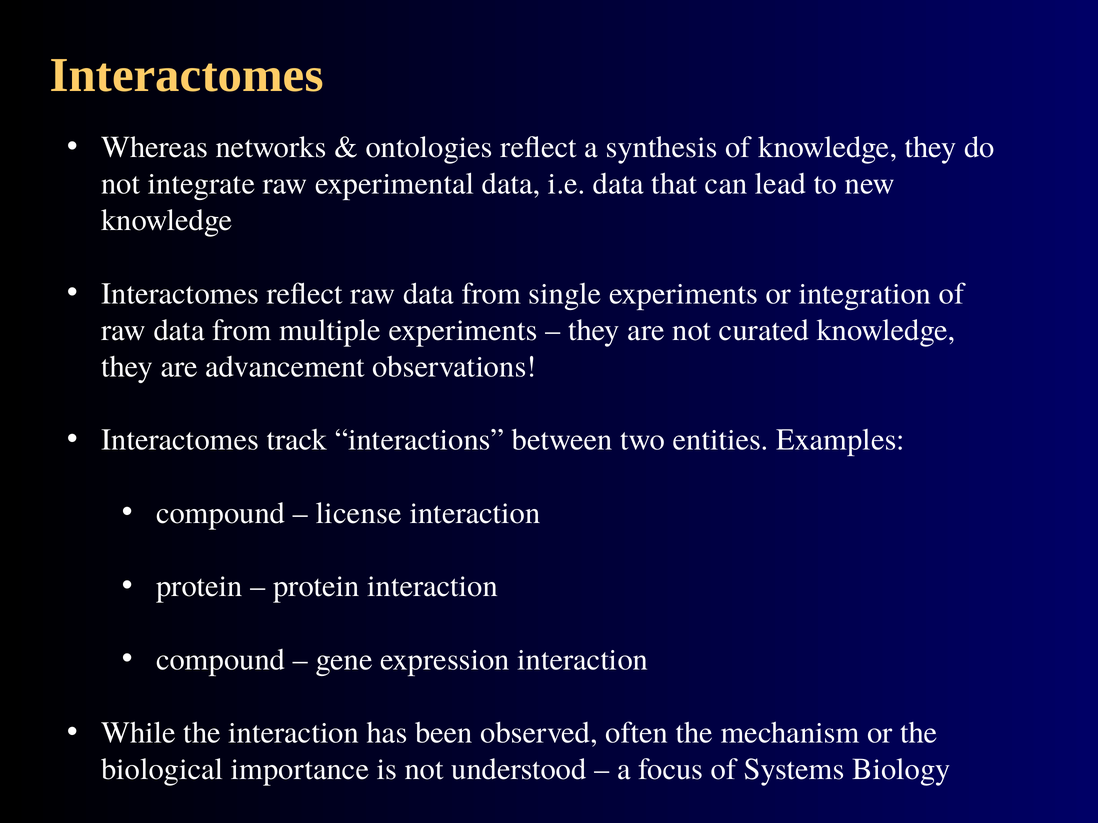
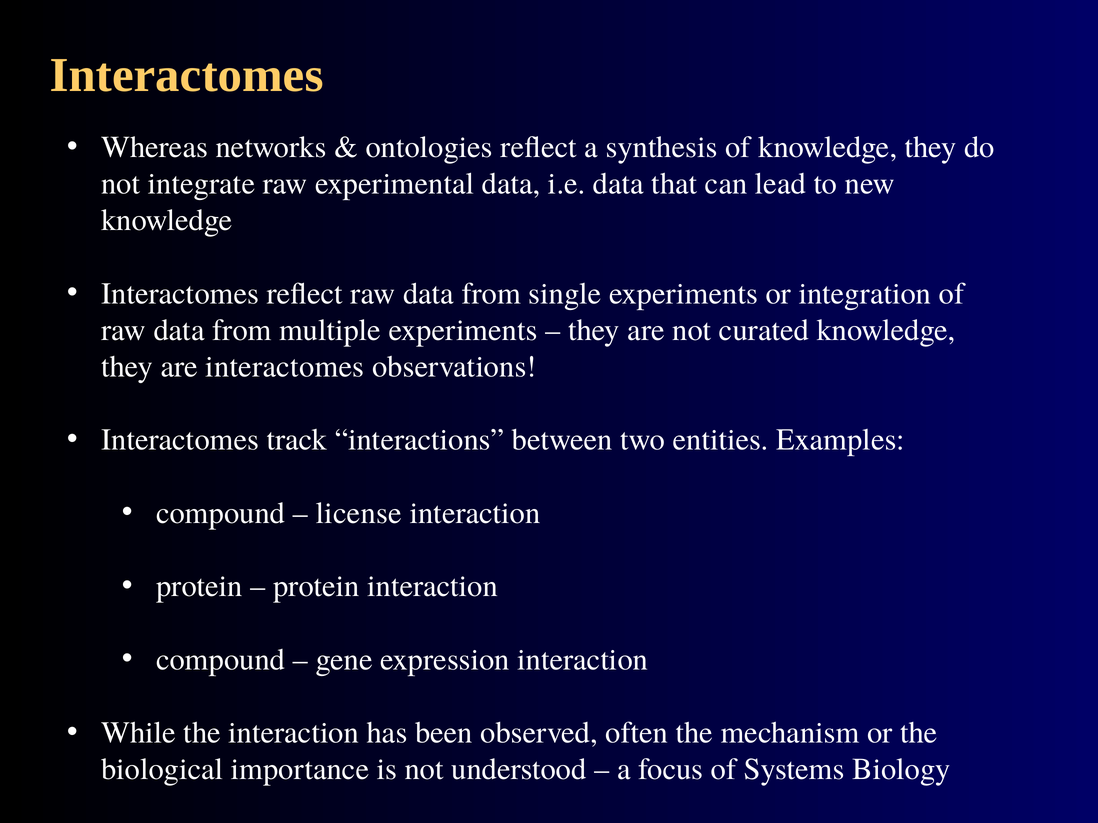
are advancement: advancement -> interactomes
